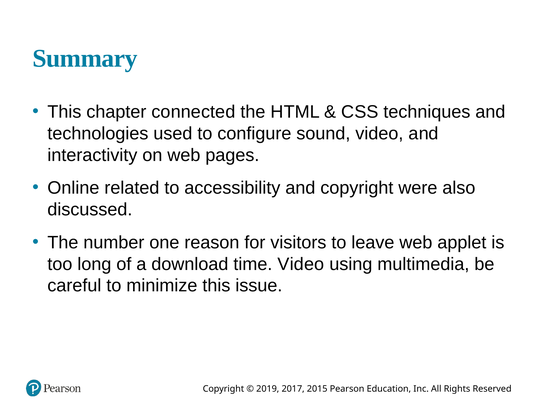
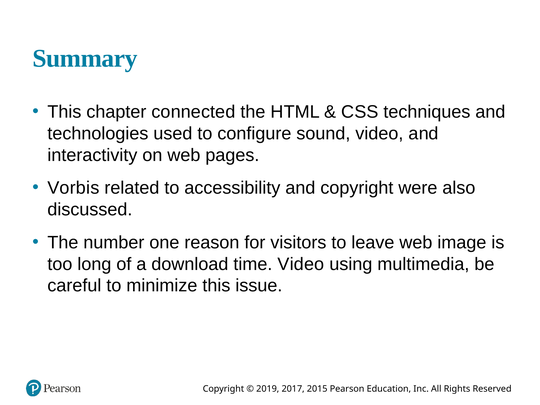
Online: Online -> Vorbis
applet: applet -> image
